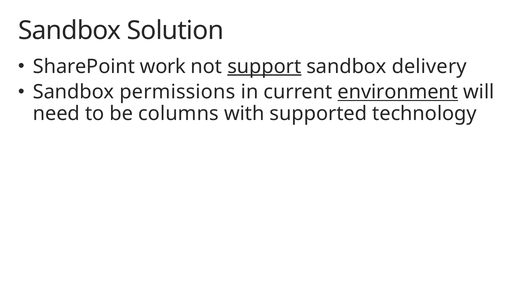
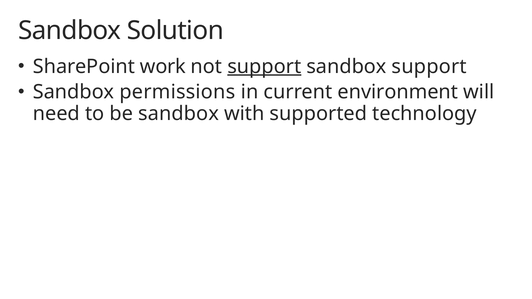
sandbox delivery: delivery -> support
environment underline: present -> none
be columns: columns -> sandbox
